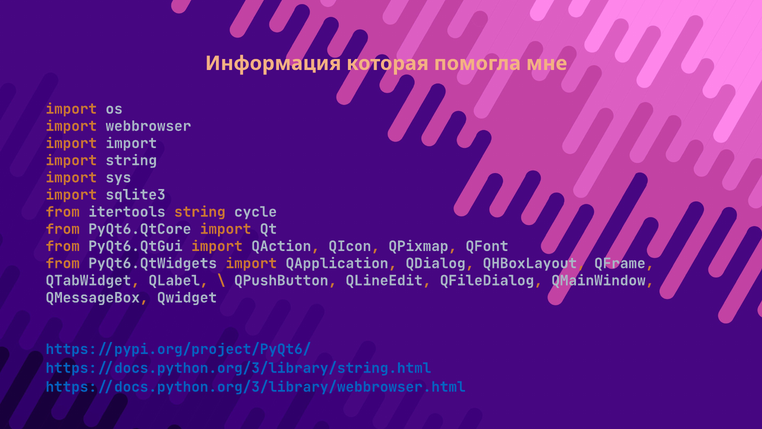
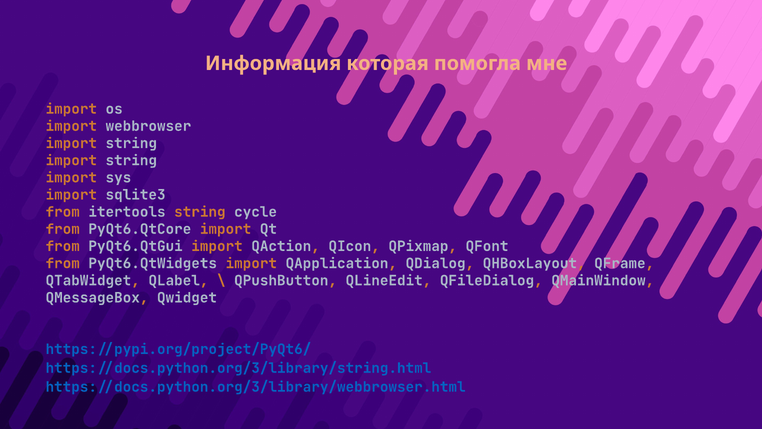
import at (131, 143): import -> string
